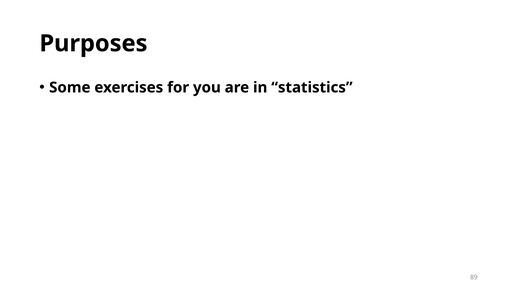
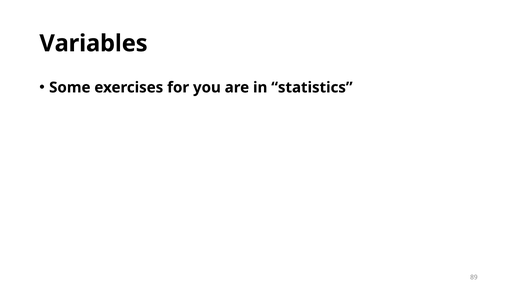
Purposes: Purposes -> Variables
